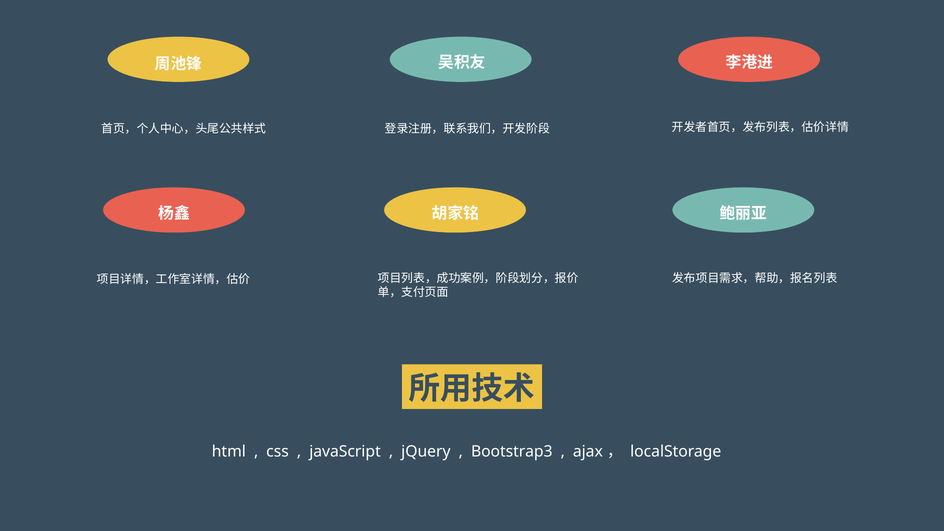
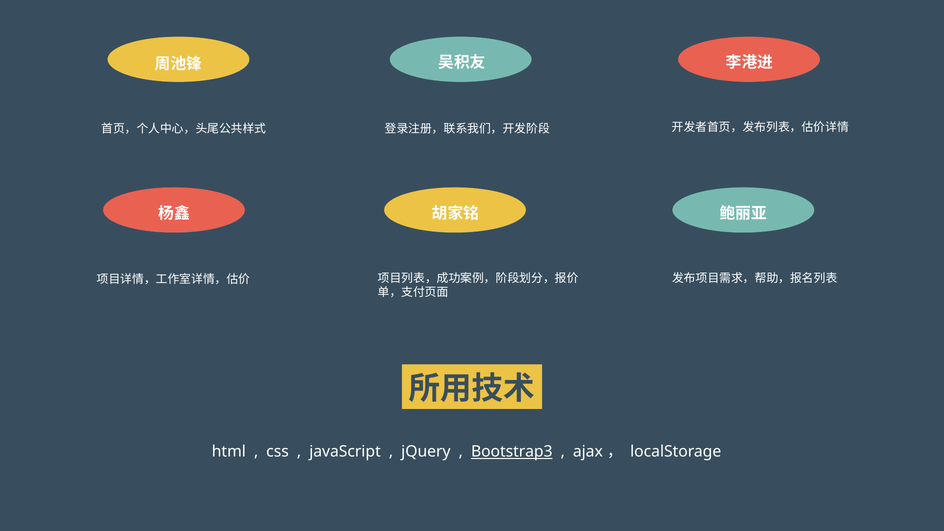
Bootstrap3 underline: none -> present
